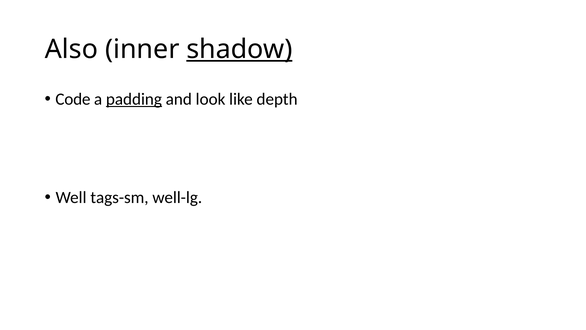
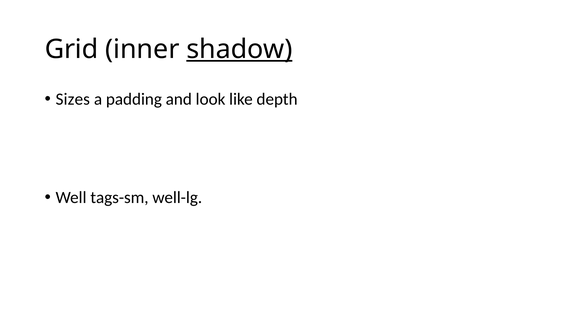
Also: Also -> Grid
Code: Code -> Sizes
padding underline: present -> none
